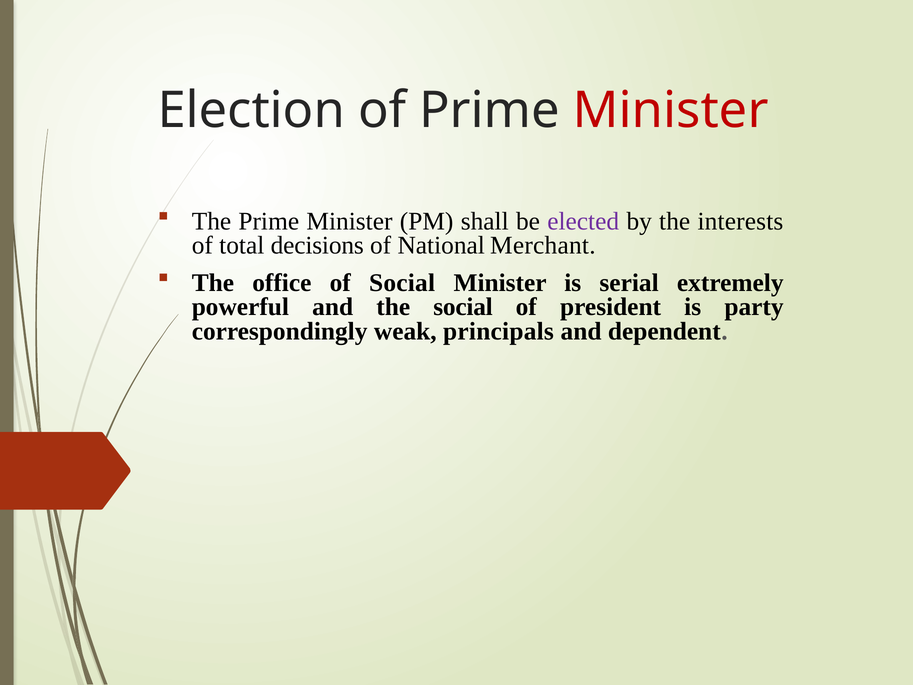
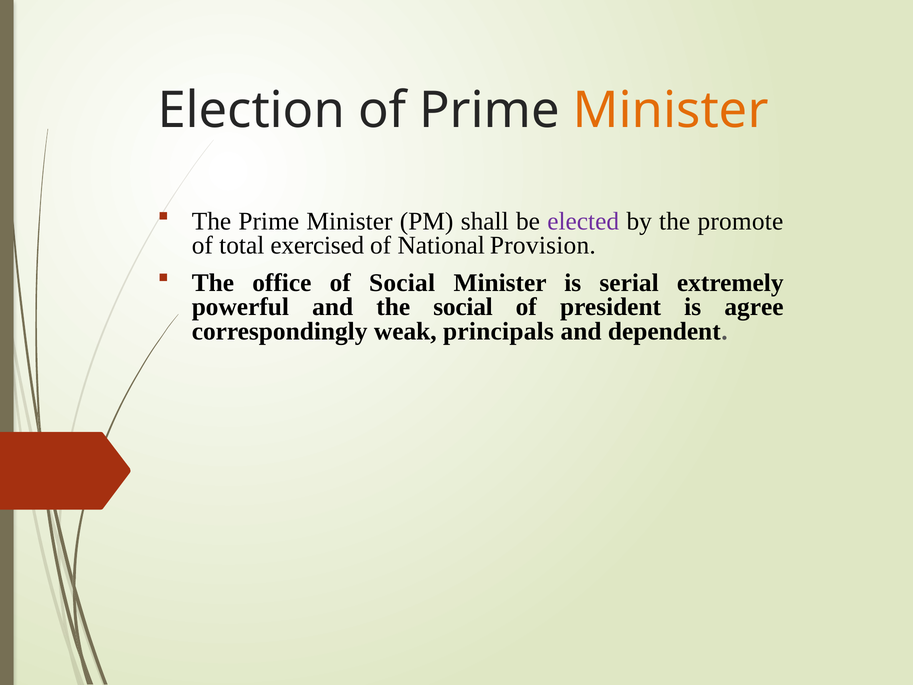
Minister at (671, 111) colour: red -> orange
interests: interests -> promote
decisions: decisions -> exercised
Merchant: Merchant -> Provision
party: party -> agree
